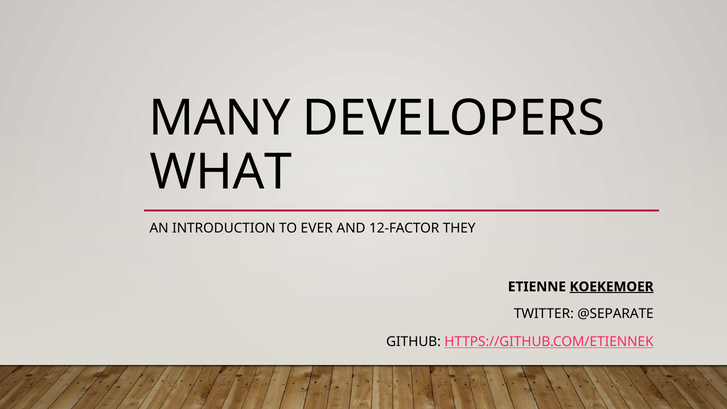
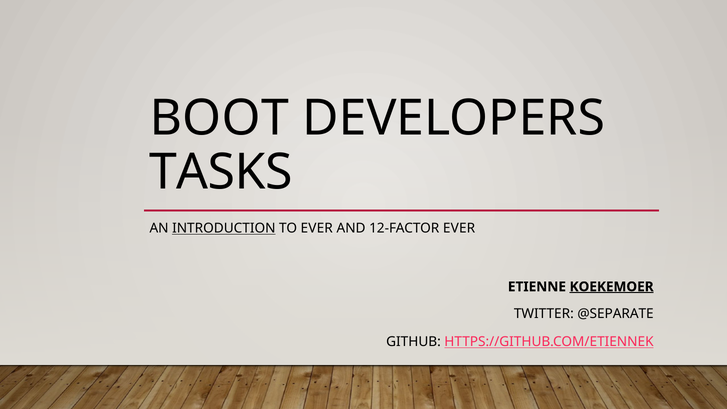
MANY: MANY -> BOOT
WHAT: WHAT -> TASKS
INTRODUCTION underline: none -> present
12-FACTOR THEY: THEY -> EVER
